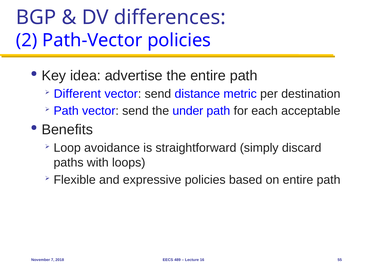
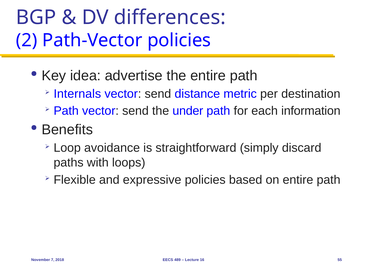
Different: Different -> Internals
acceptable: acceptable -> information
